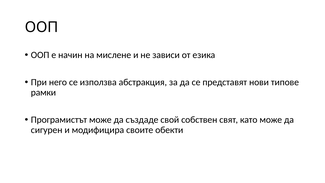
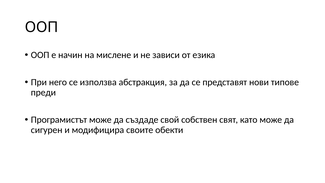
рамки: рамки -> преди
